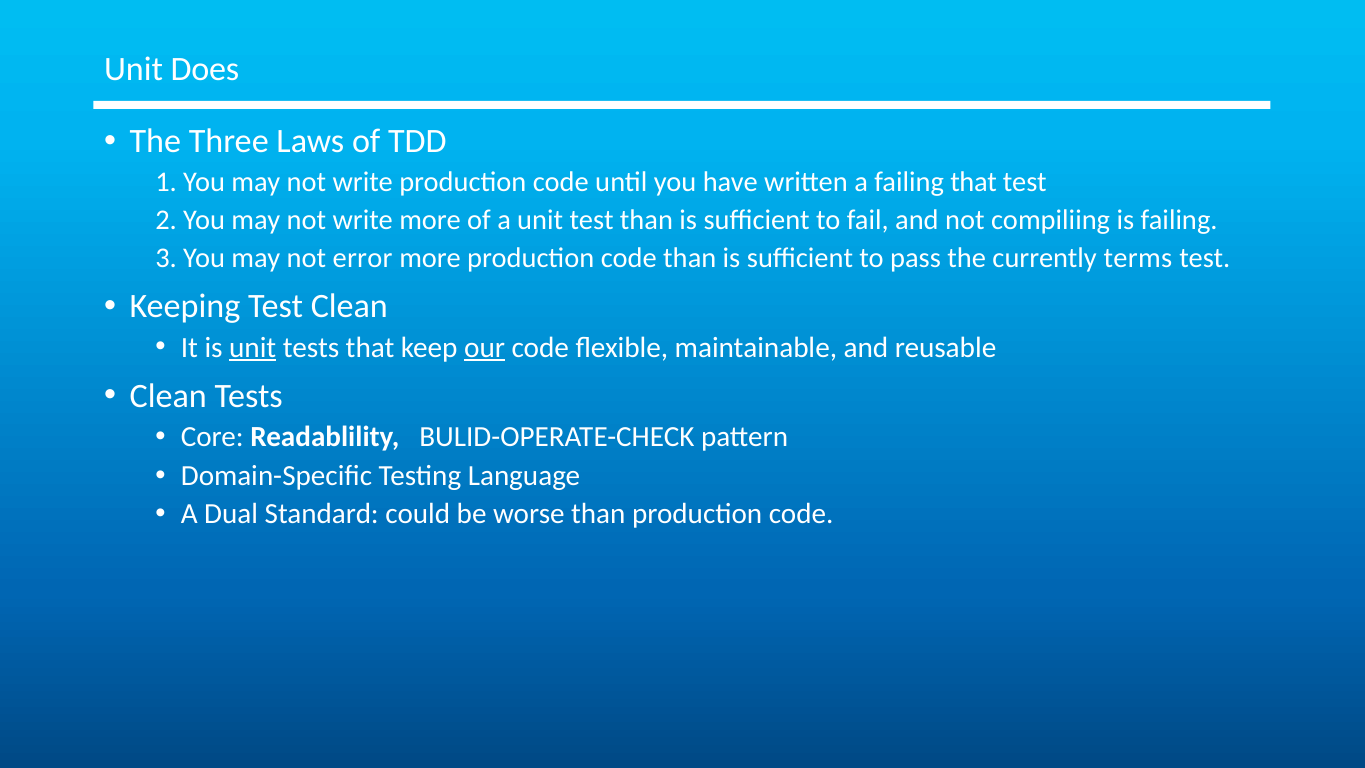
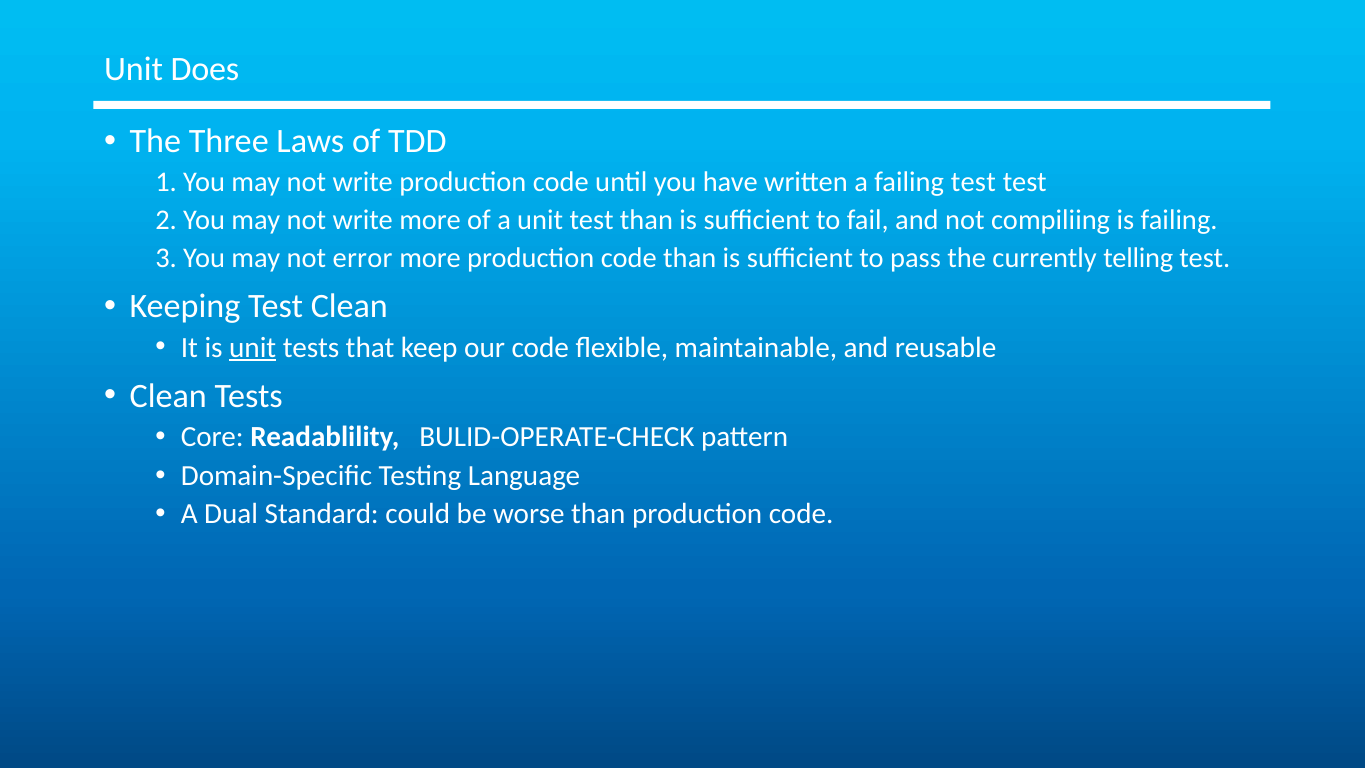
failing that: that -> test
terms: terms -> telling
our underline: present -> none
